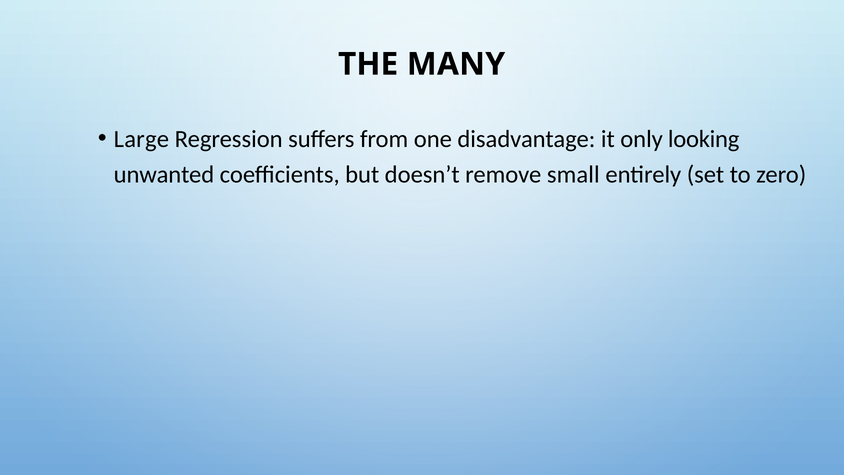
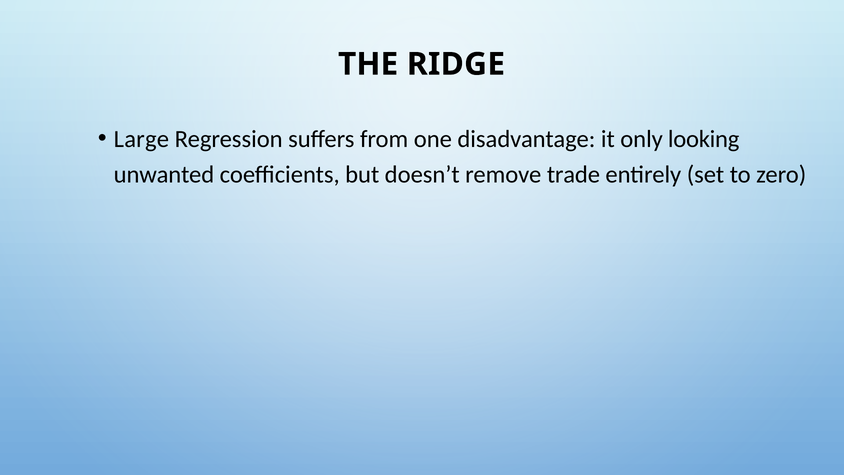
MANY: MANY -> RIDGE
small: small -> trade
